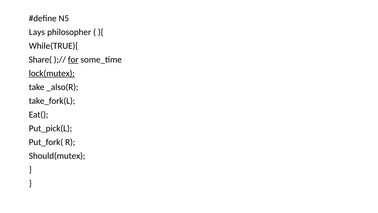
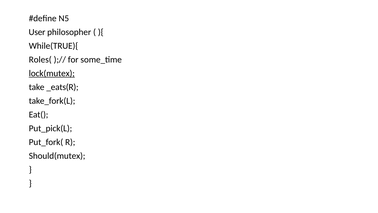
Lays: Lays -> User
Share(: Share( -> Roles(
for underline: present -> none
_also(R: _also(R -> _eats(R
